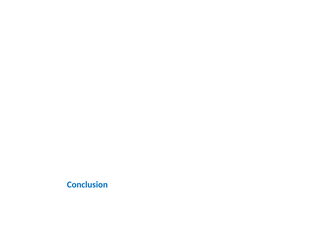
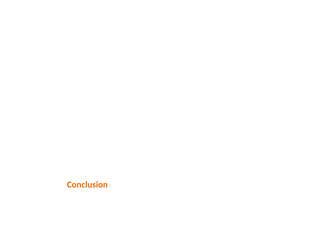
Conclusion colour: blue -> orange
